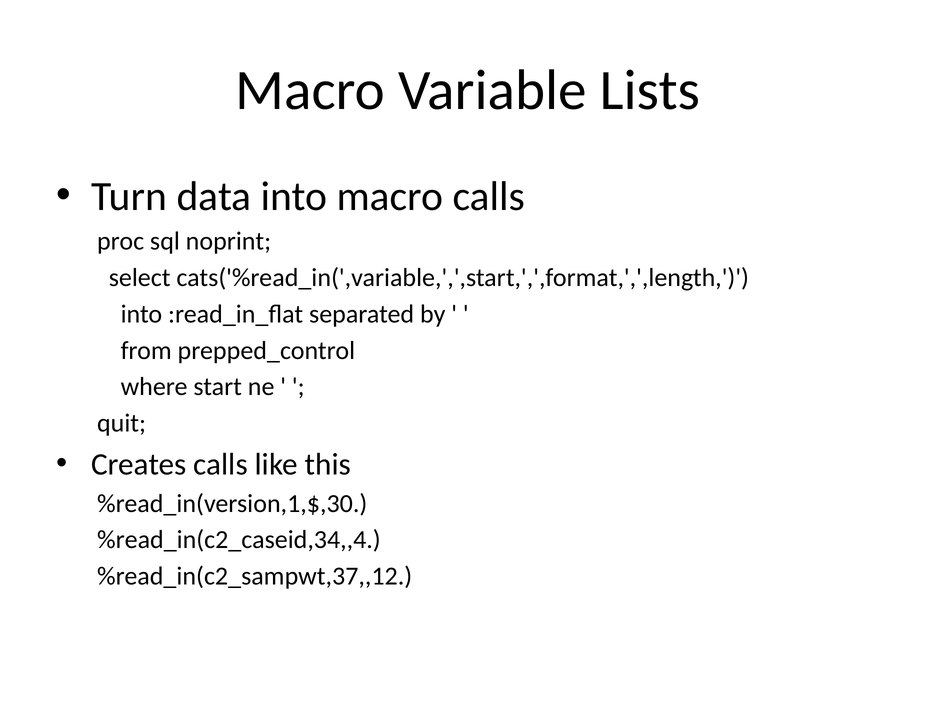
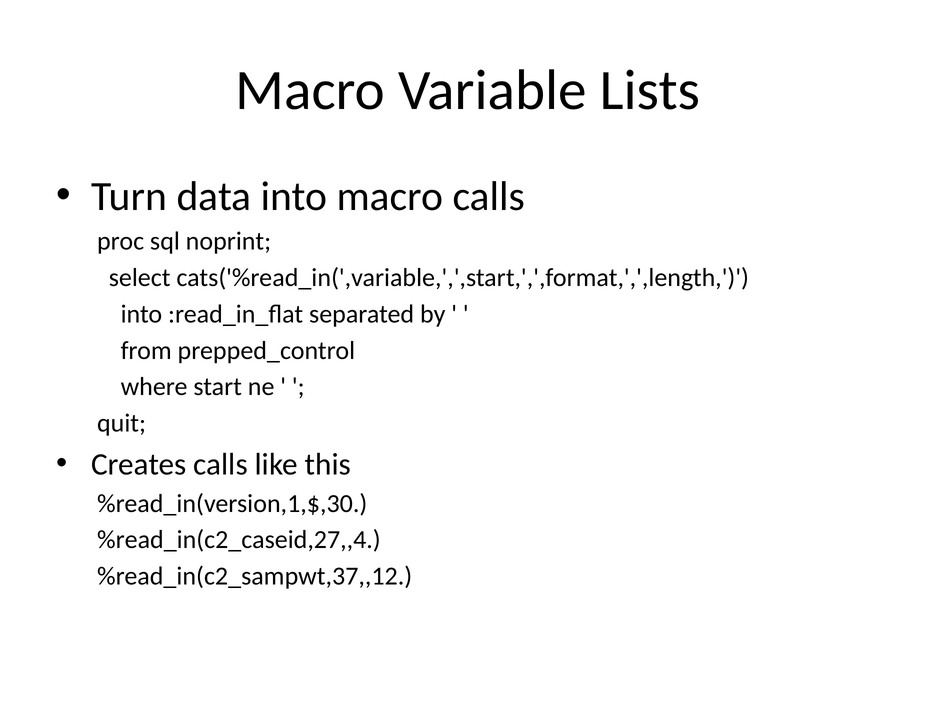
%read_in(c2_caseid,34,,4: %read_in(c2_caseid,34,,4 -> %read_in(c2_caseid,27,,4
